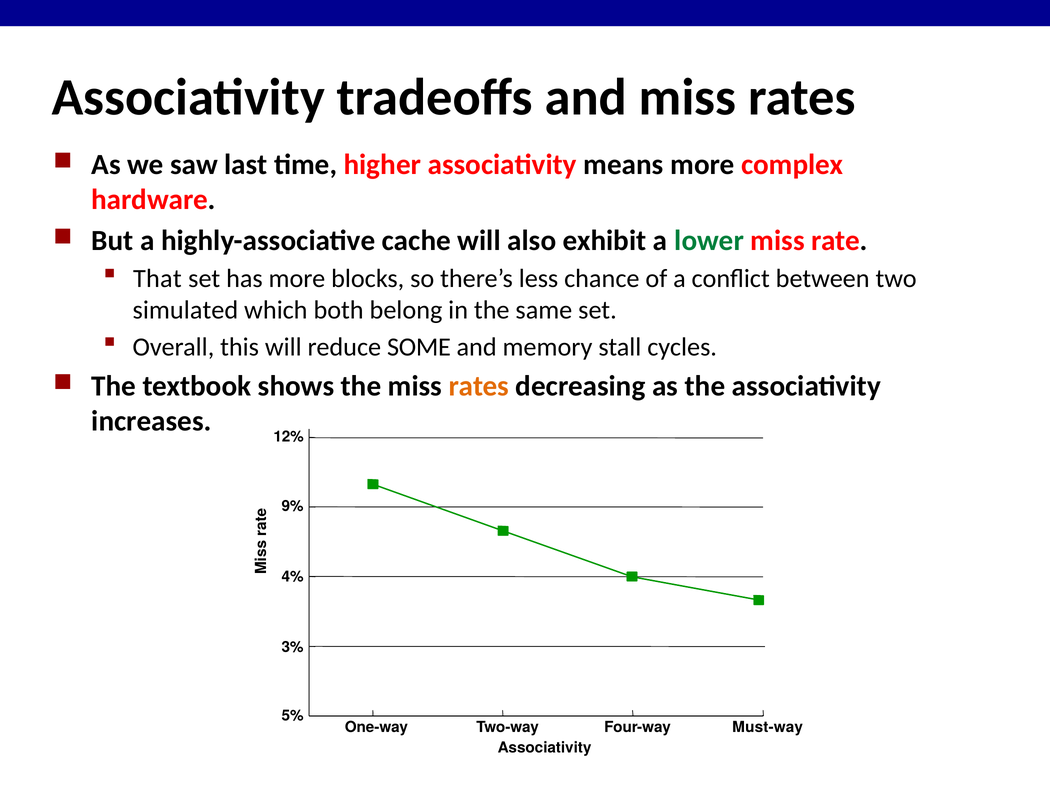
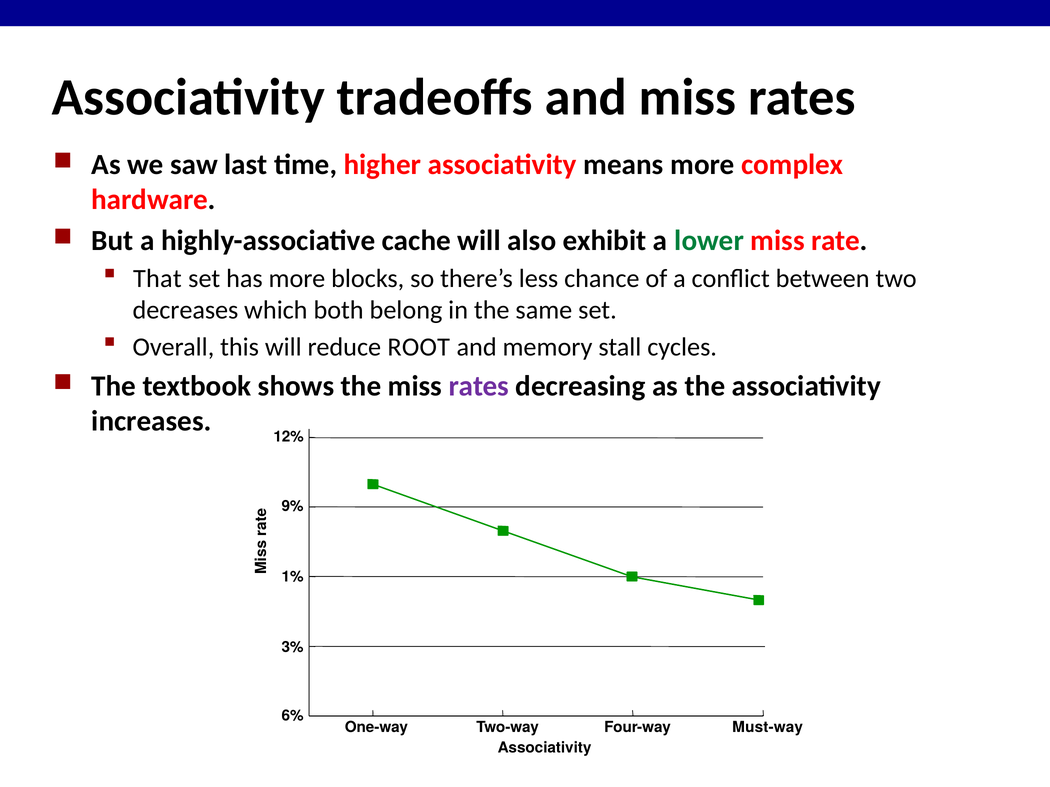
simulated: simulated -> decreases
SOME: SOME -> ROOT
rates at (479, 387) colour: orange -> purple
4%: 4% -> 1%
5%: 5% -> 6%
